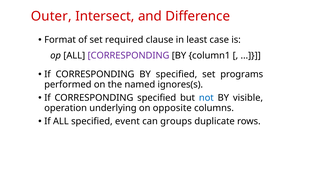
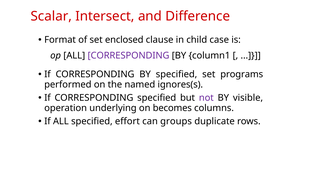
Outer: Outer -> Scalar
required: required -> enclosed
least: least -> child
not colour: blue -> purple
opposite: opposite -> becomes
event: event -> effort
